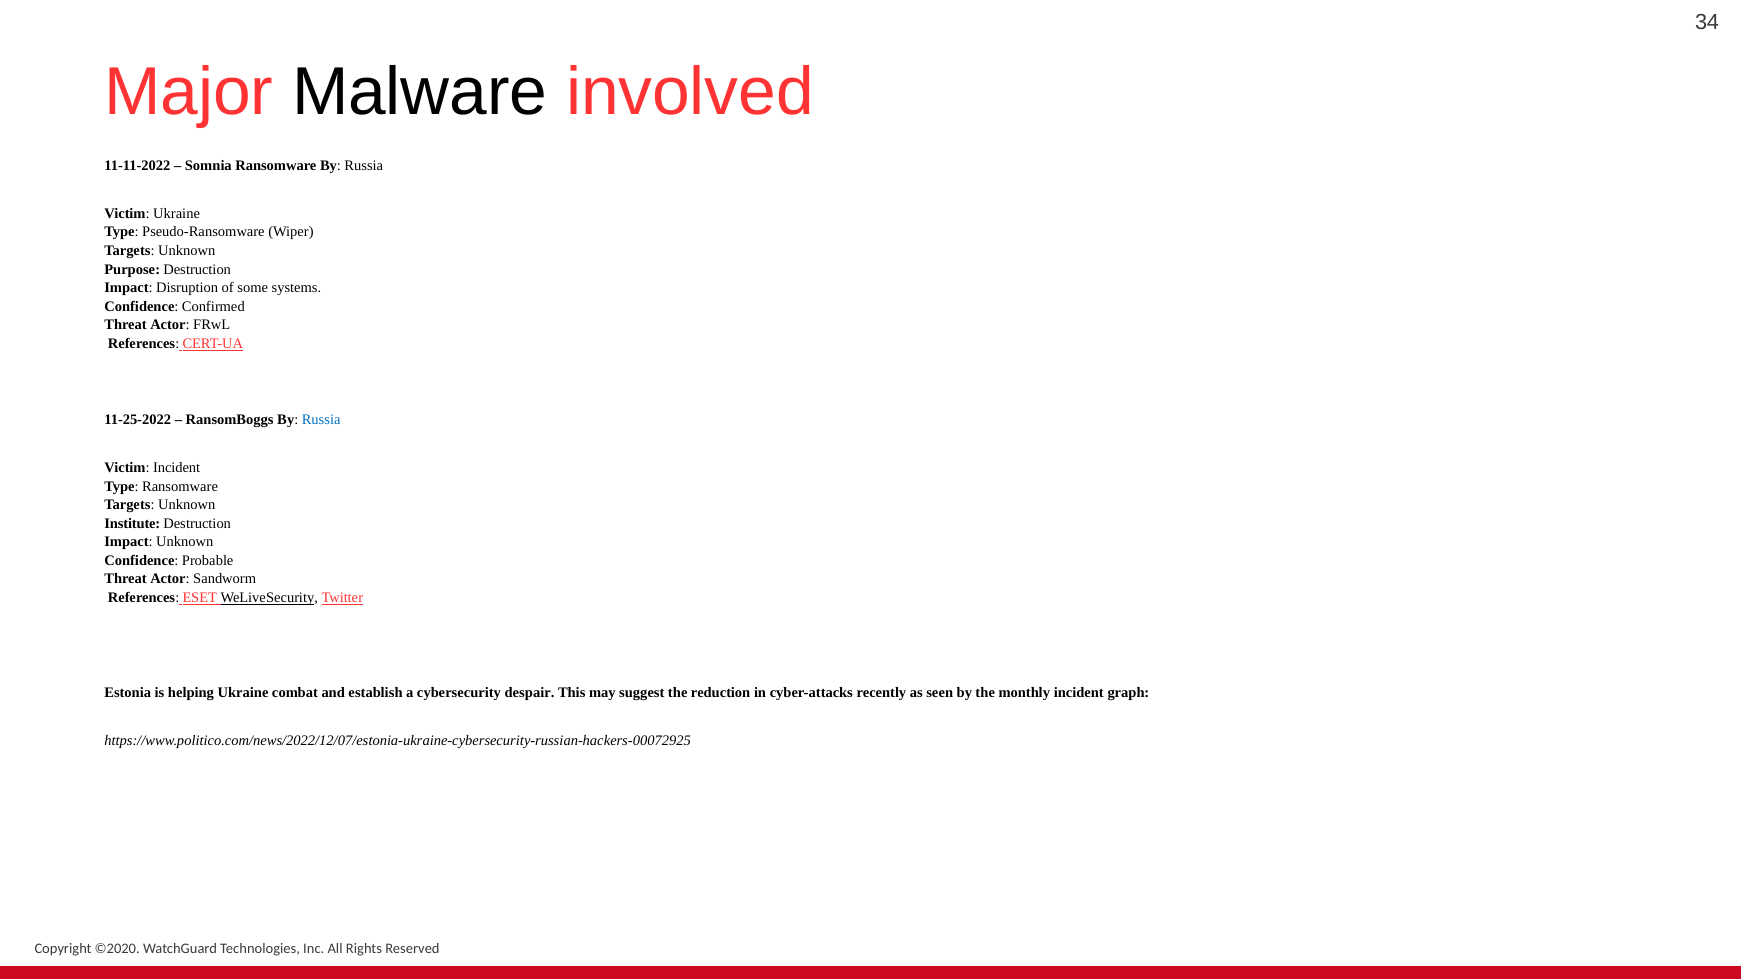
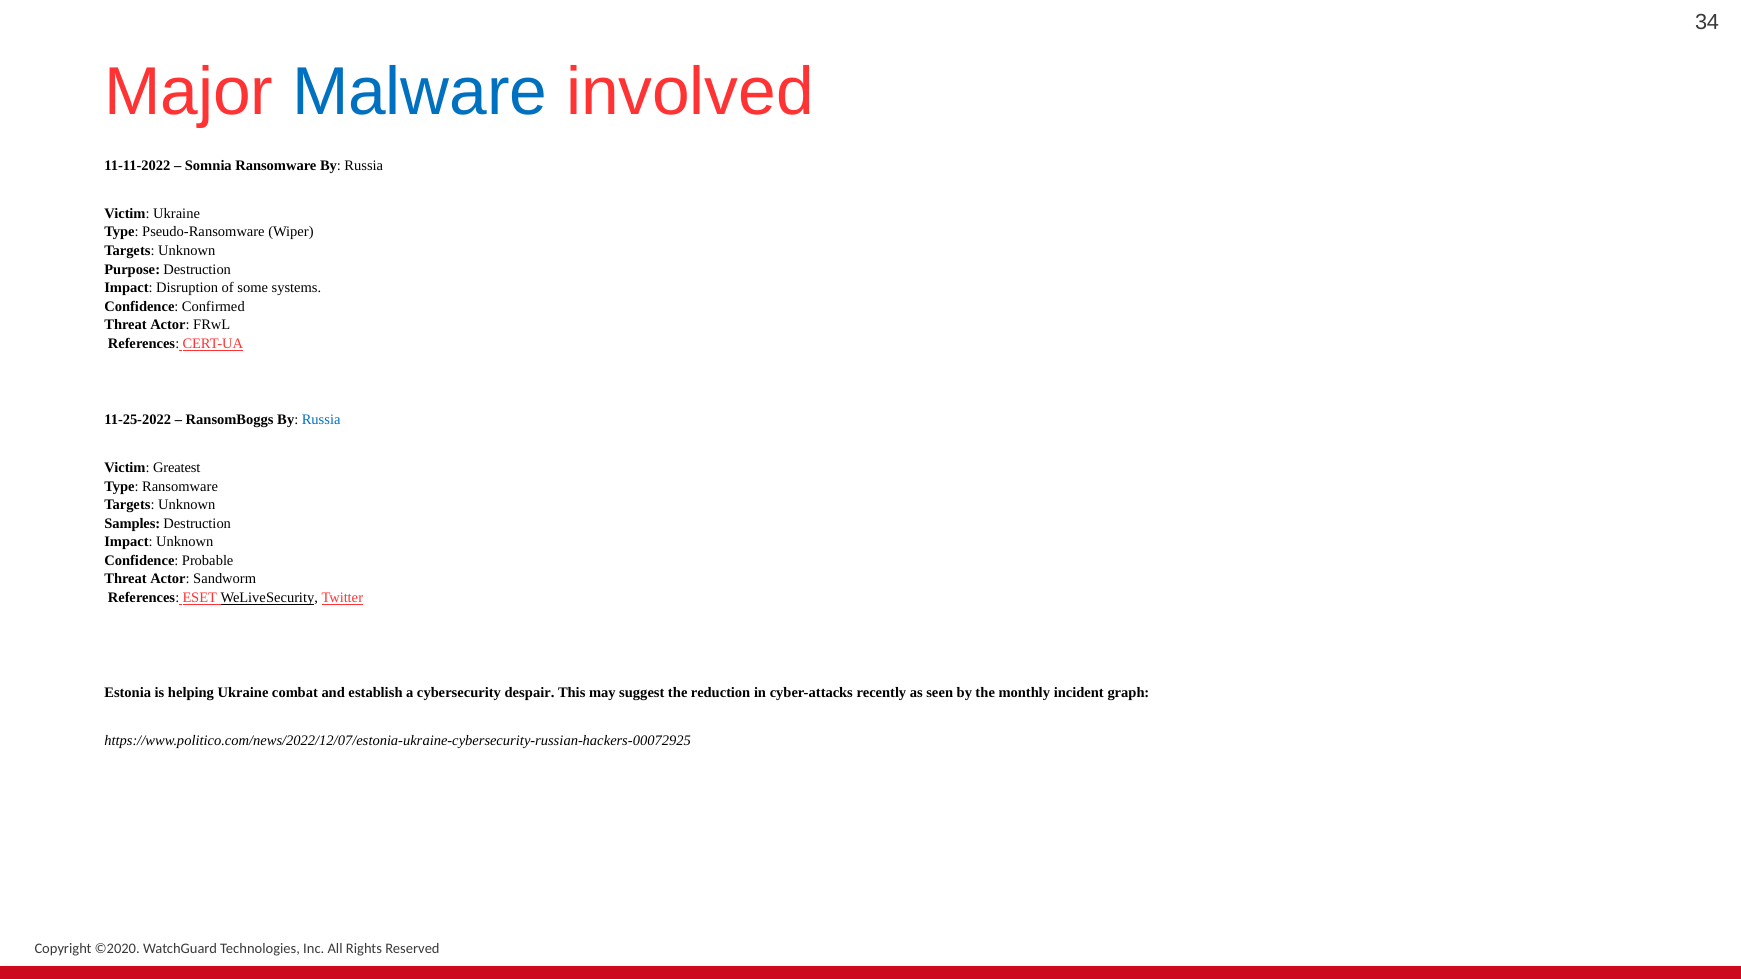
Malware colour: black -> blue
Victim Incident: Incident -> Greatest
Institute: Institute -> Samples
